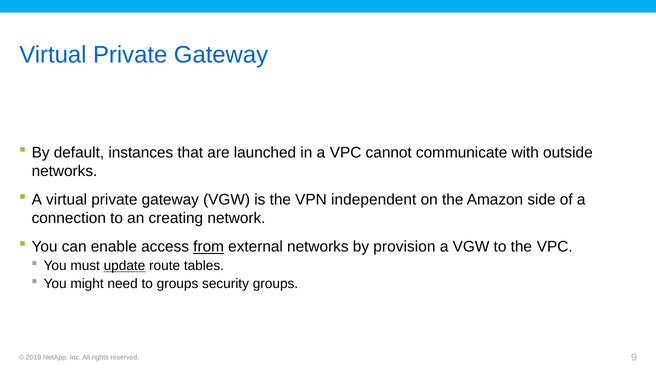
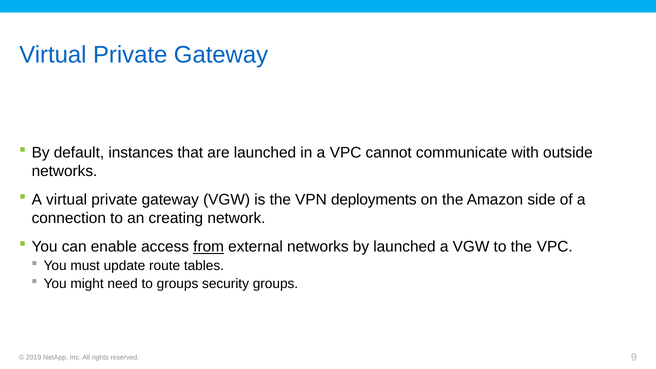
independent: independent -> deployments
by provision: provision -> launched
update underline: present -> none
